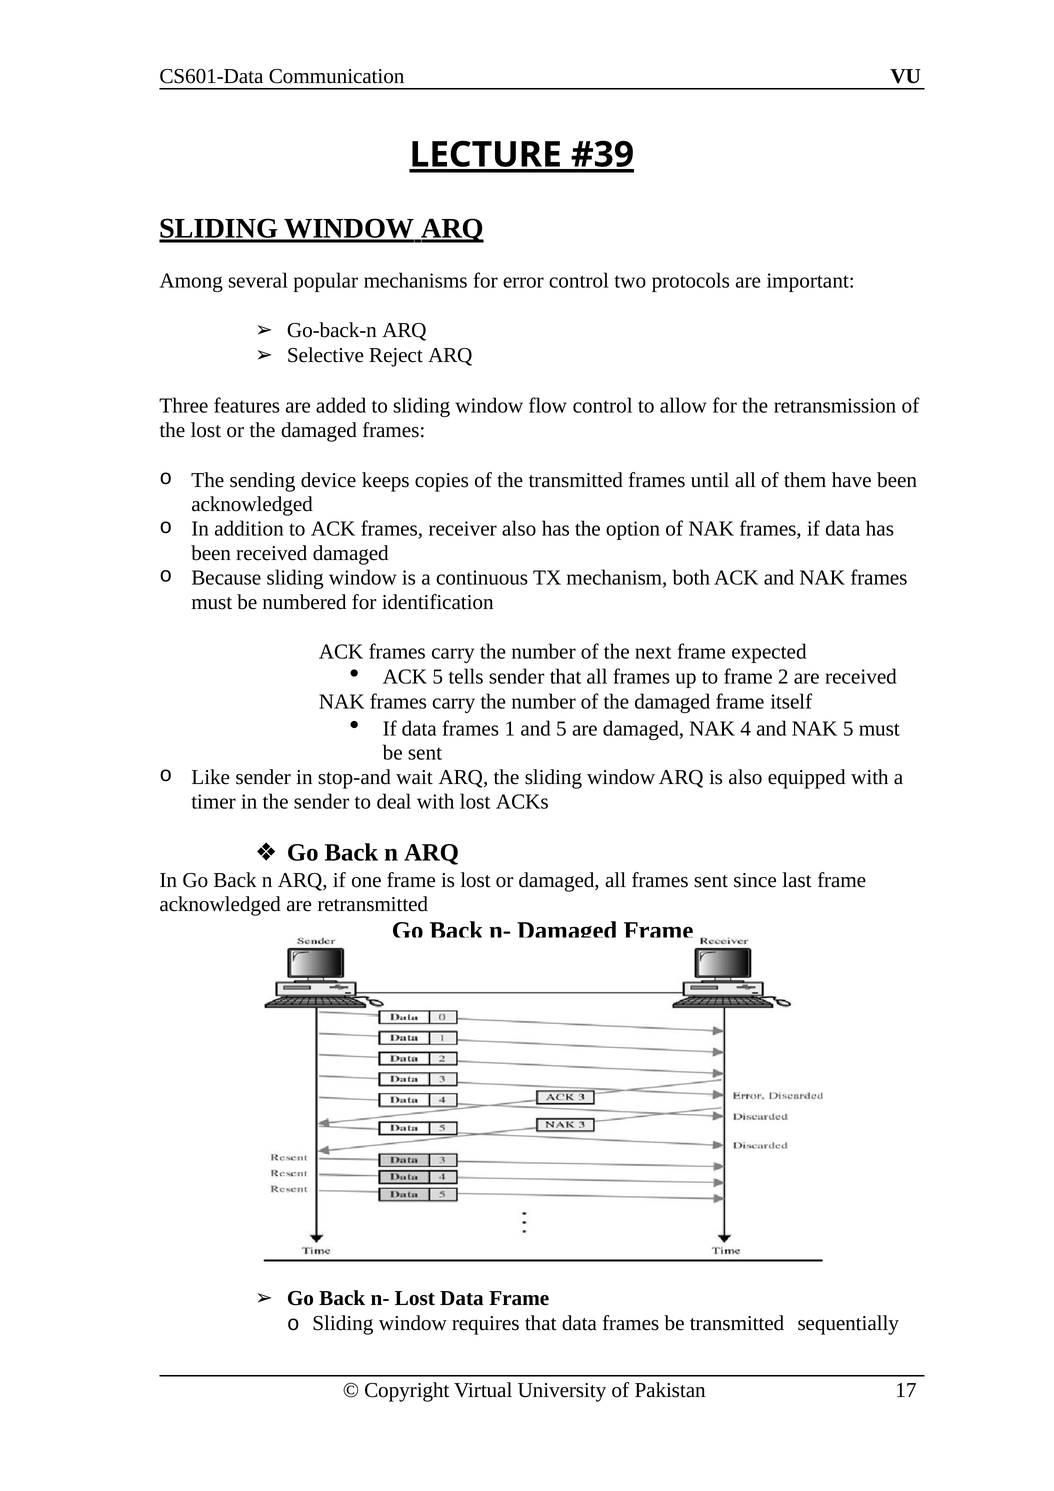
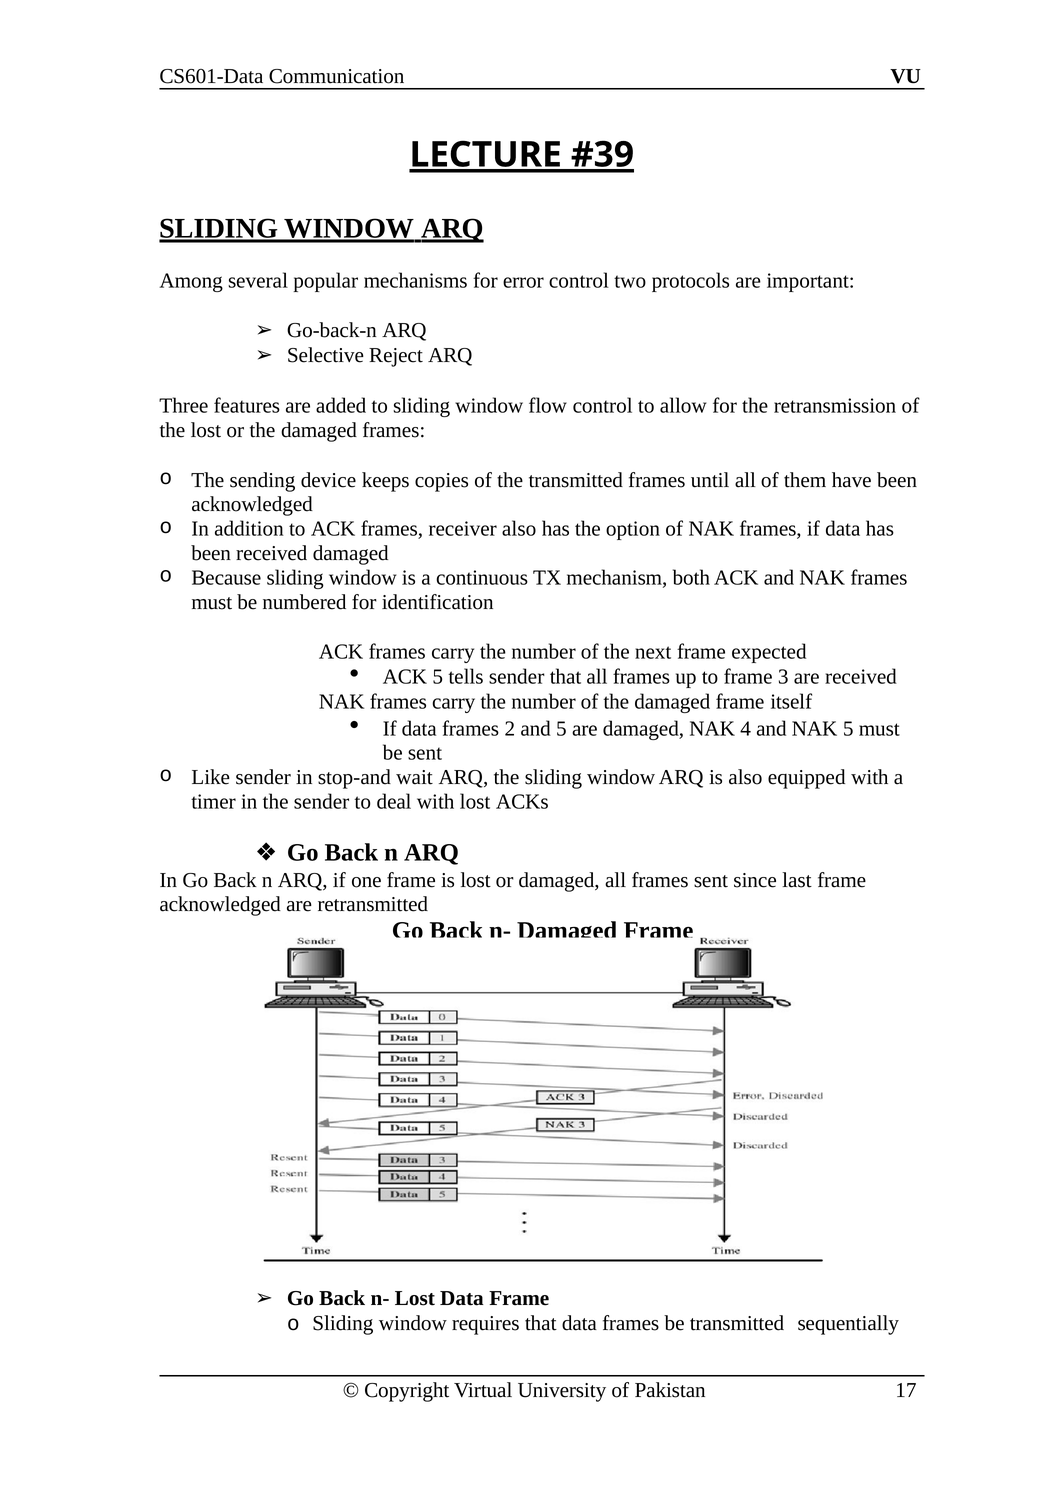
2: 2 -> 3
1: 1 -> 2
